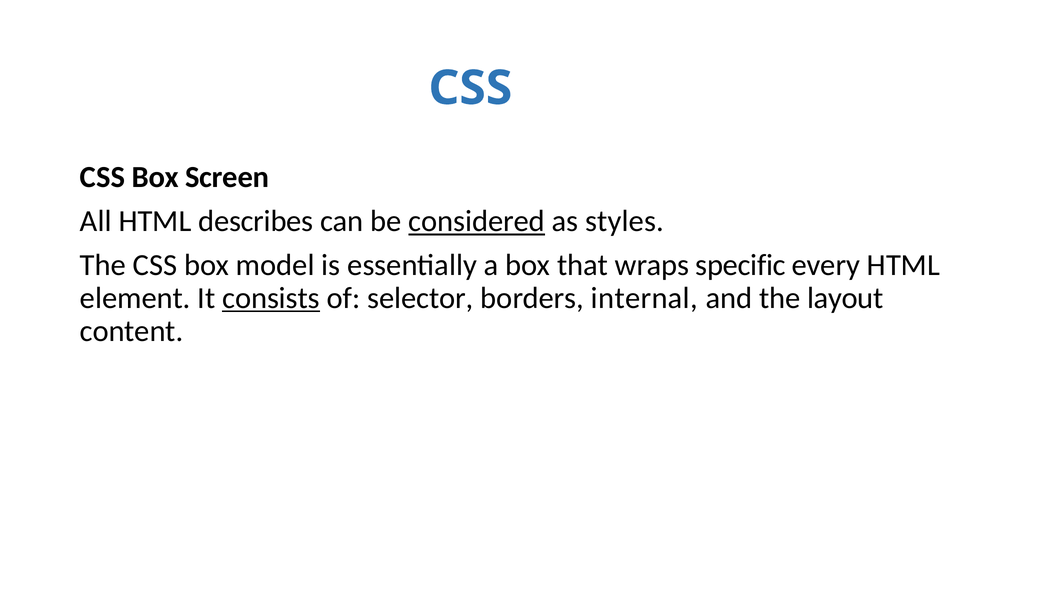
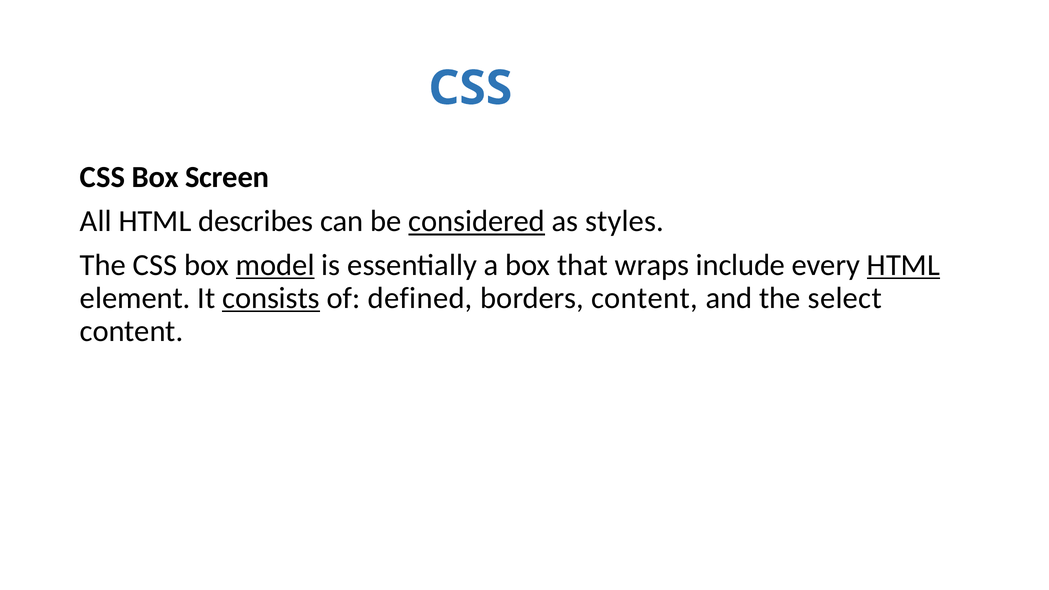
model underline: none -> present
specific: specific -> include
HTML at (903, 265) underline: none -> present
selector: selector -> defined
borders internal: internal -> content
layout: layout -> select
